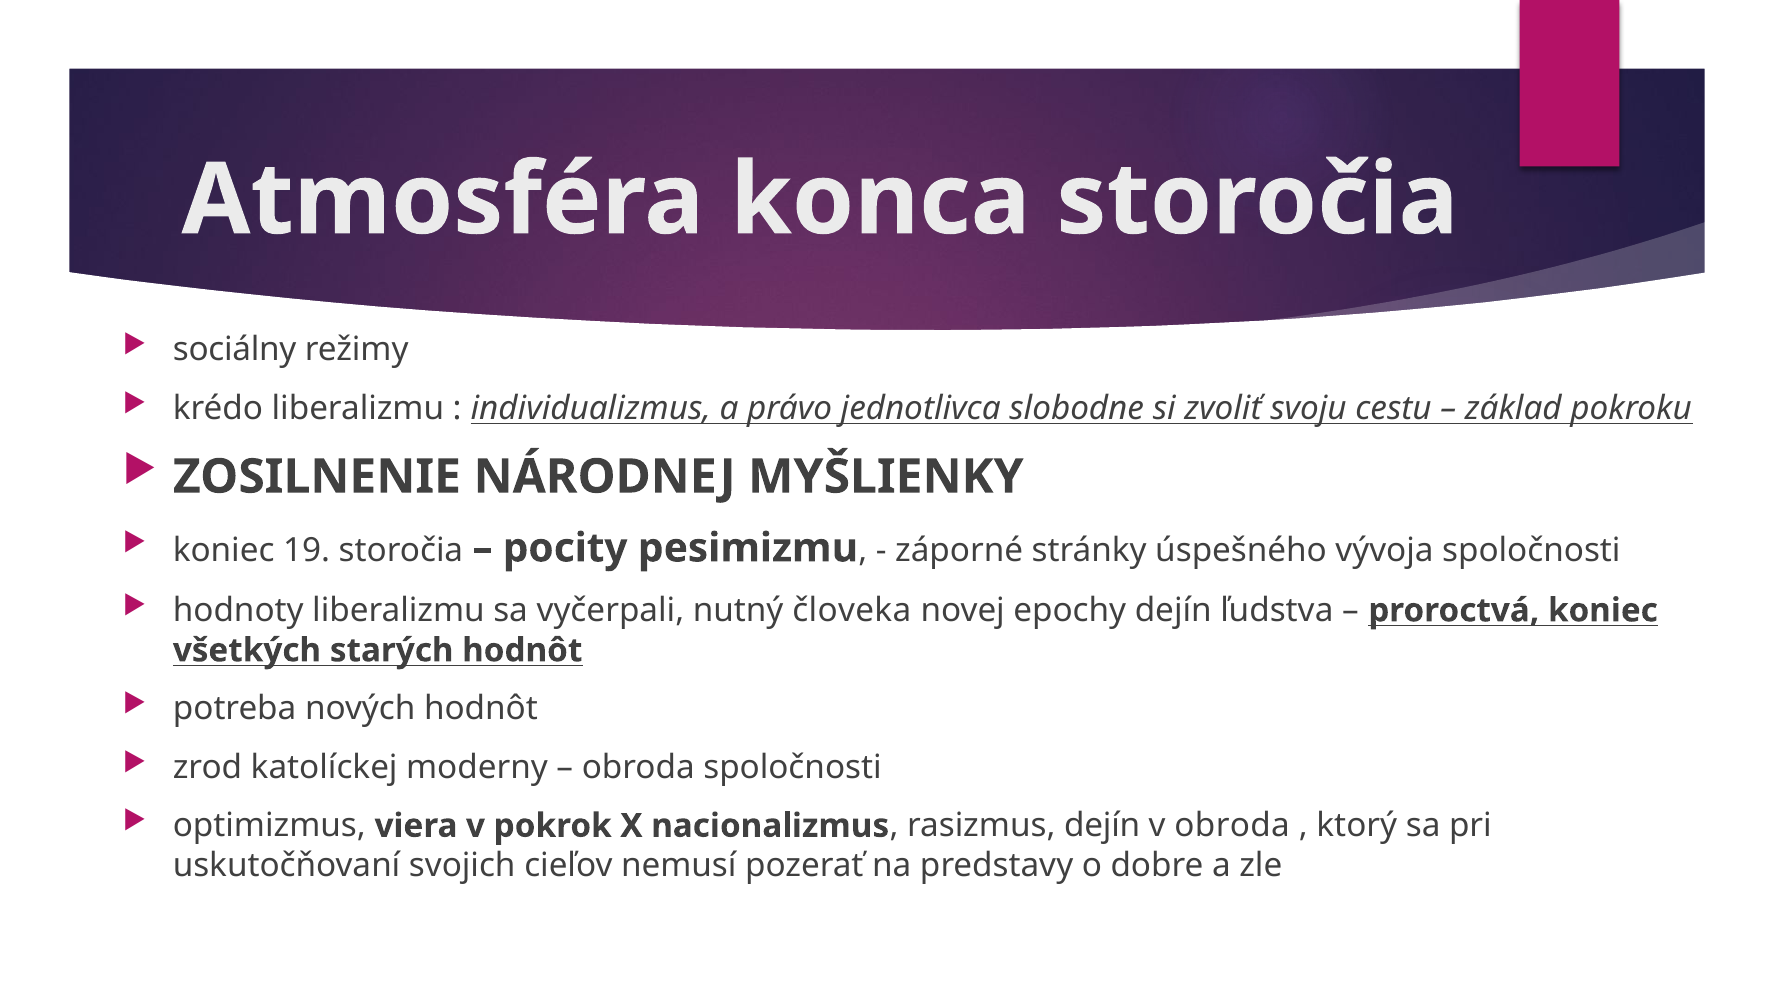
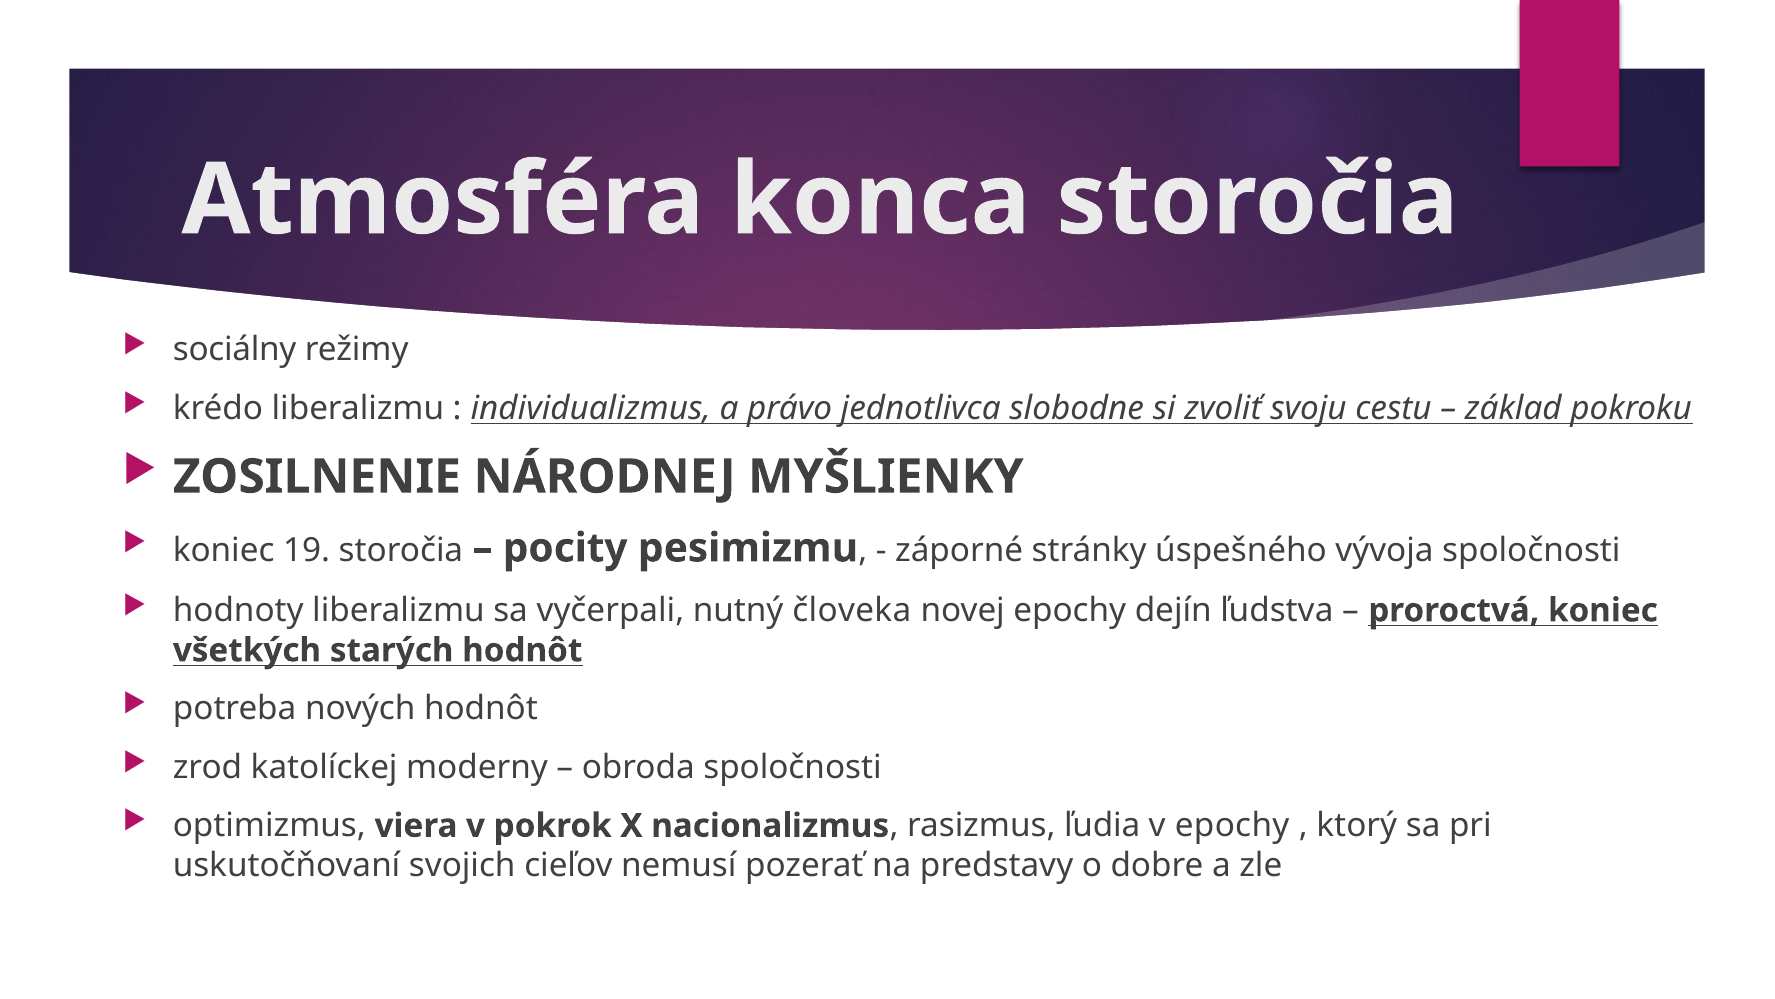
rasizmus dejín: dejín -> ľudia
v obroda: obroda -> epochy
